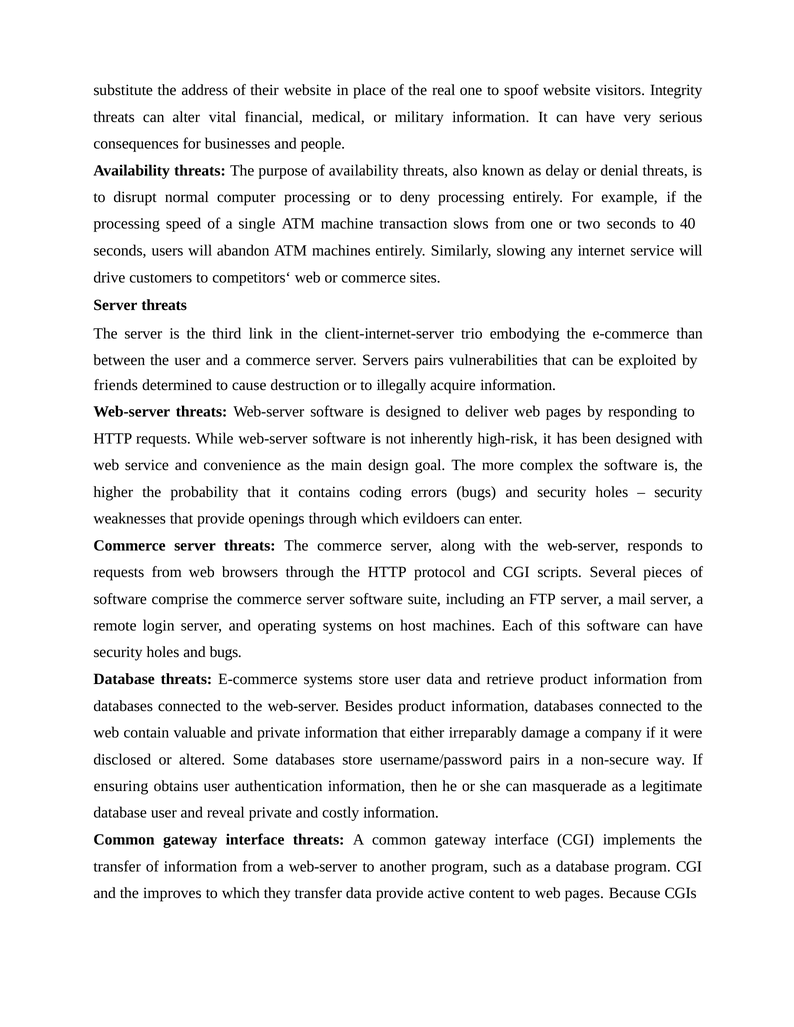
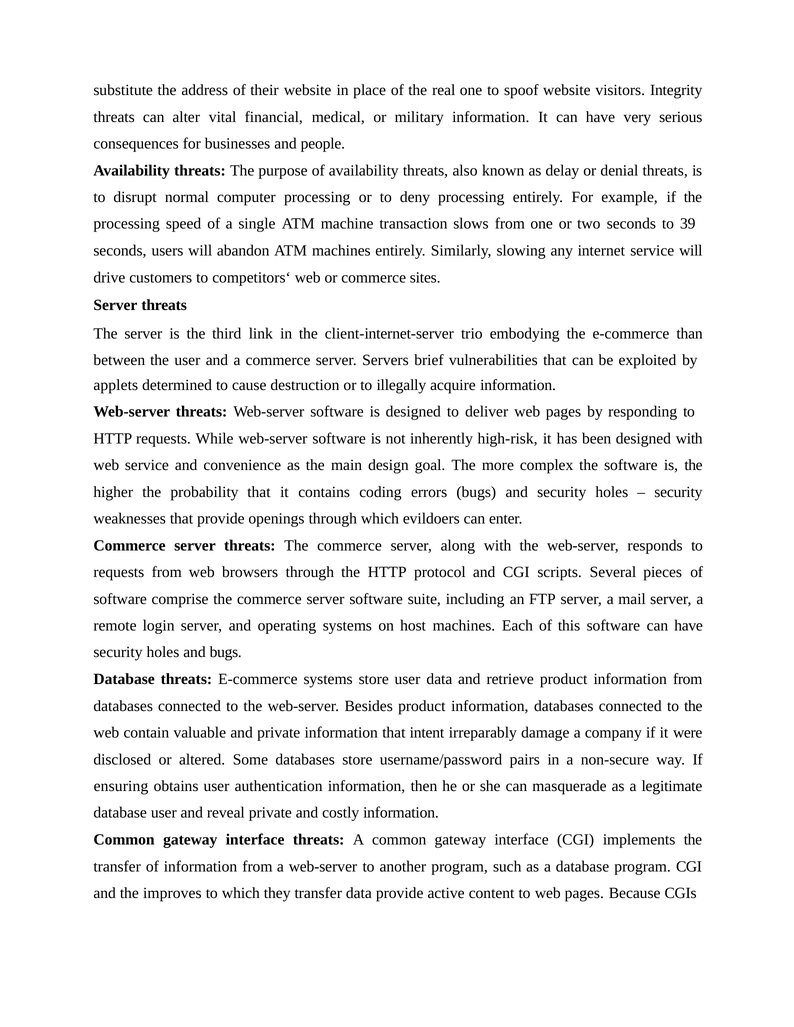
40: 40 -> 39
Servers pairs: pairs -> brief
friends: friends -> applets
either: either -> intent
